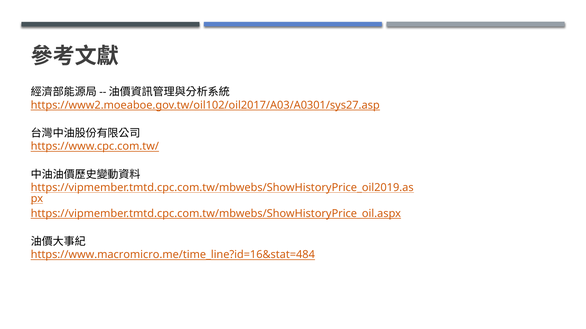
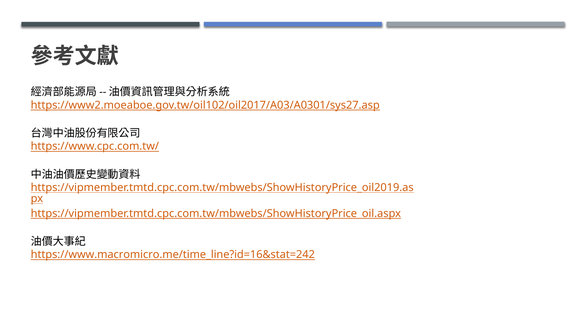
https://www.macromicro.me/time_line?id=16&stat=484: https://www.macromicro.me/time_line?id=16&stat=484 -> https://www.macromicro.me/time_line?id=16&stat=242
